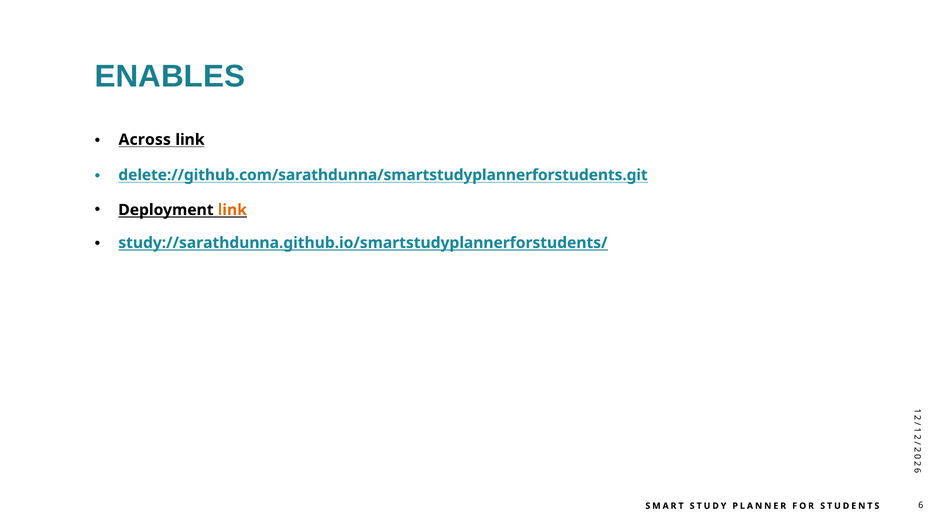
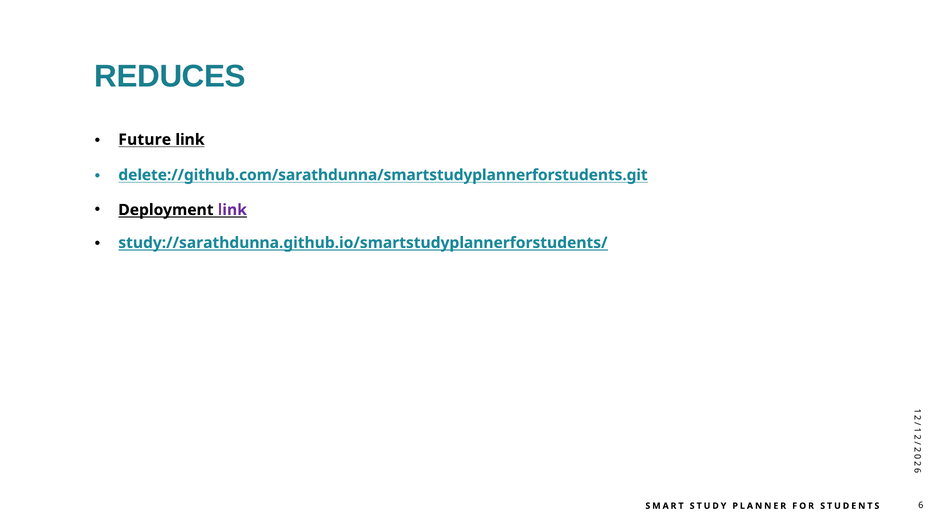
ENABLES: ENABLES -> REDUCES
Across: Across -> Future
link at (232, 210) colour: orange -> purple
